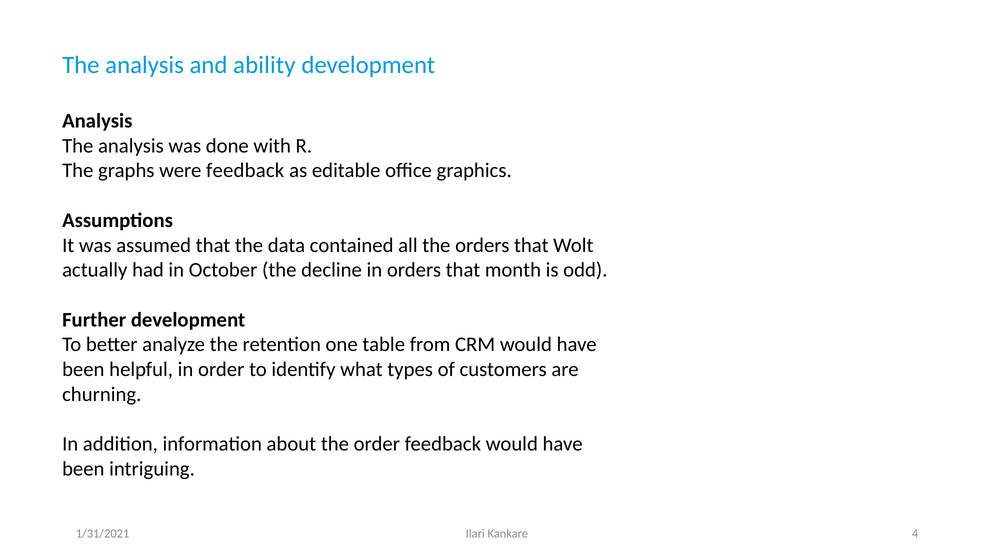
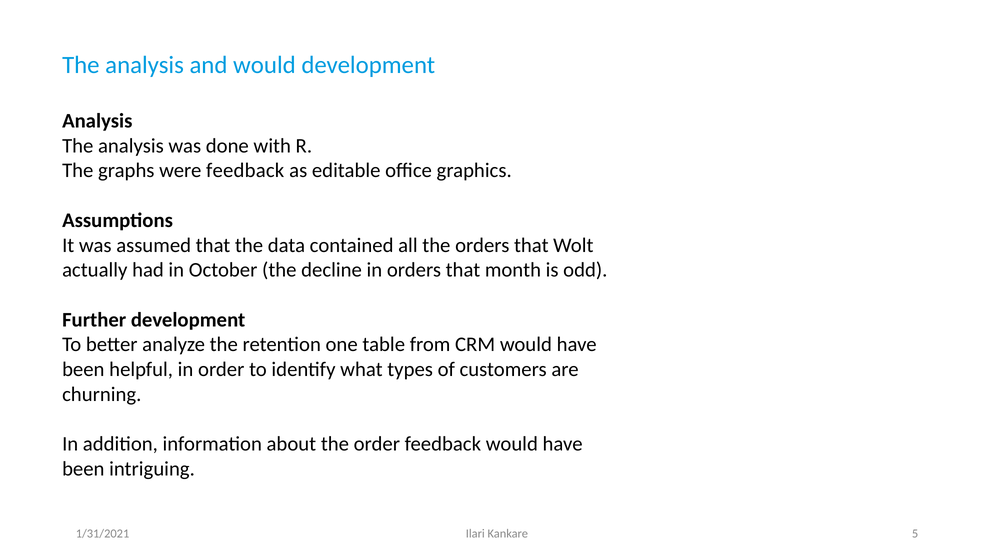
and ability: ability -> would
4: 4 -> 5
